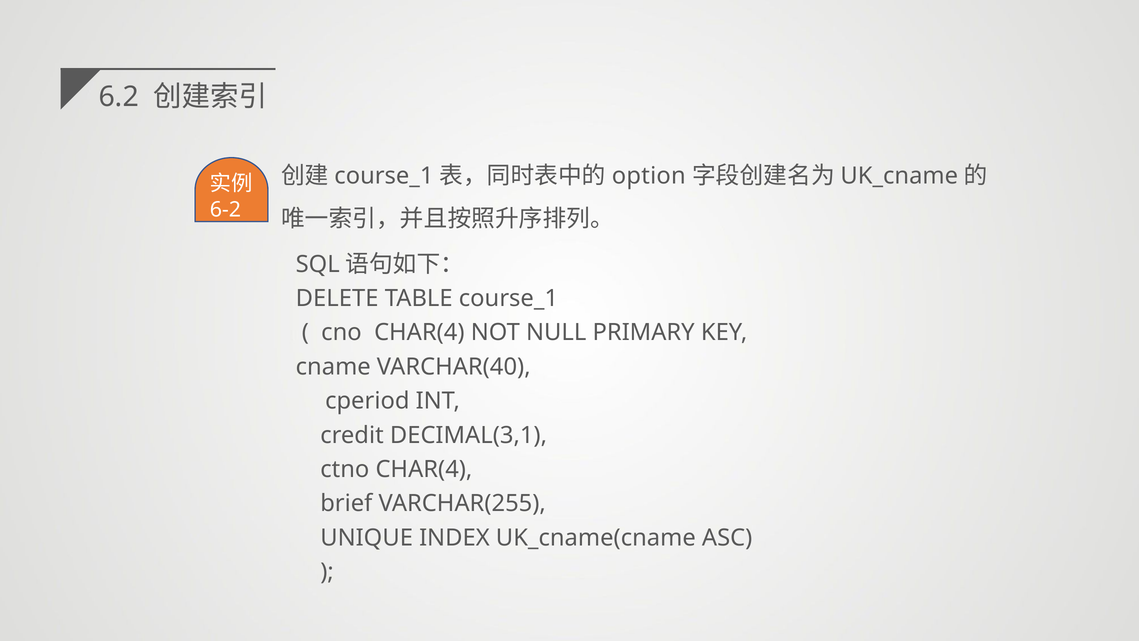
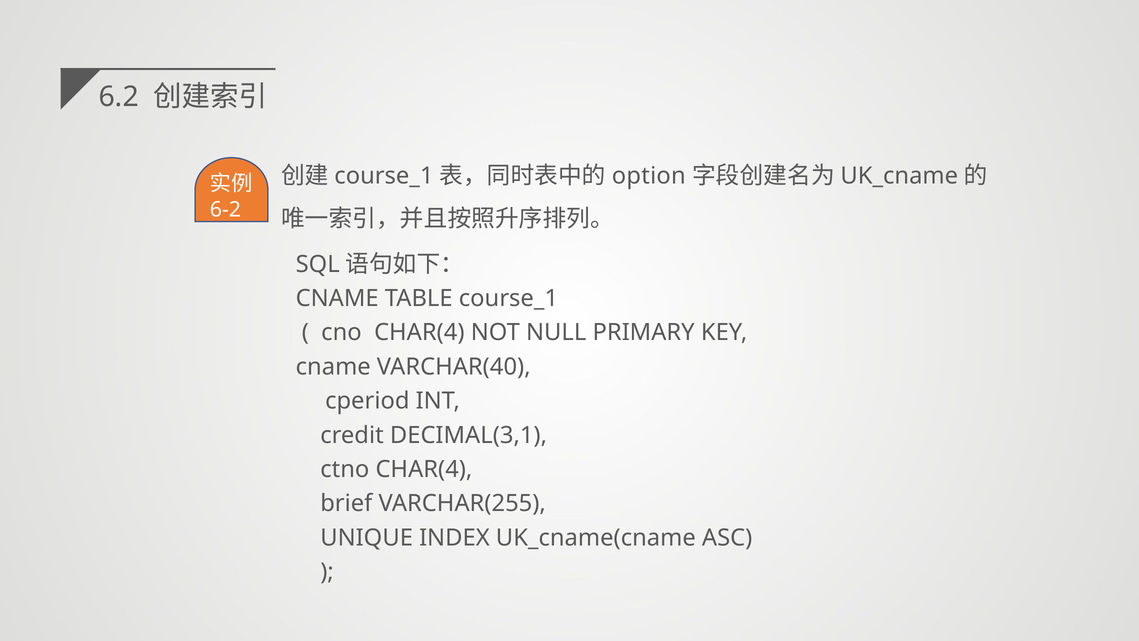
DELETE at (337, 298): DELETE -> CNAME
